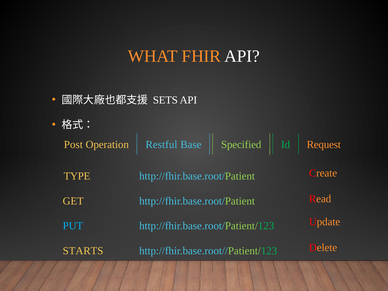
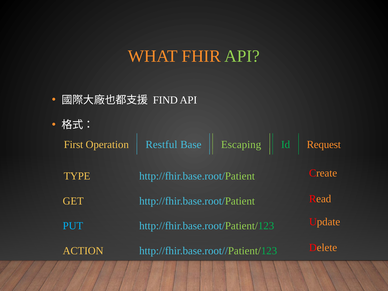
API at (242, 56) colour: white -> light green
SETS: SETS -> FIND
Post: Post -> First
Specified: Specified -> Escaping
STARTS: STARTS -> ACTION
